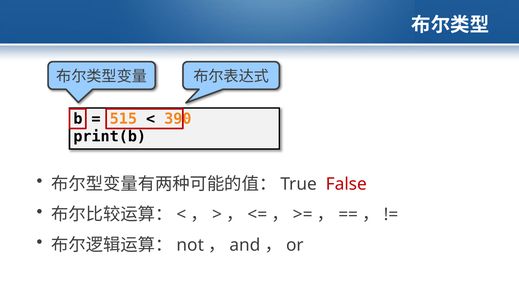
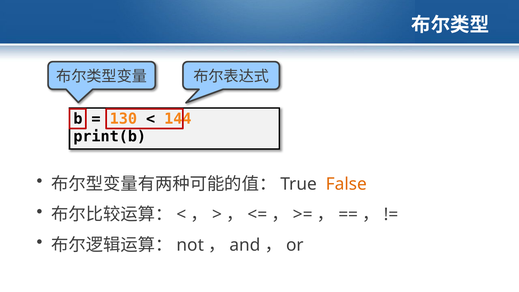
515: 515 -> 130
390: 390 -> 144
False colour: red -> orange
